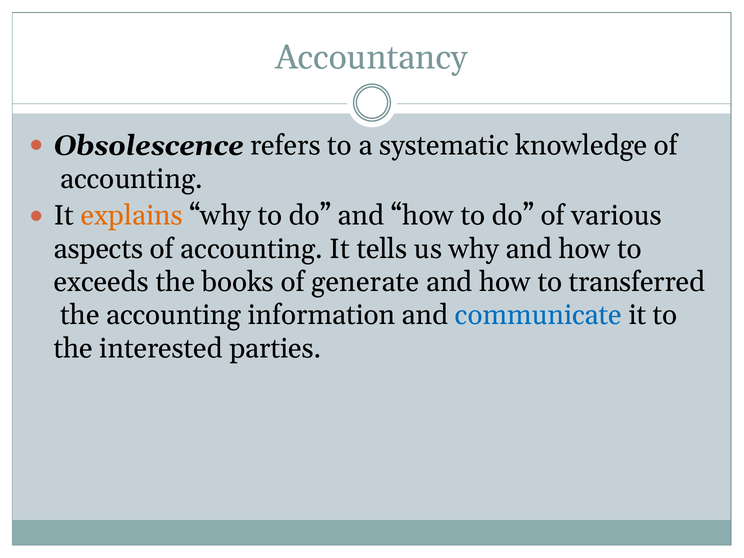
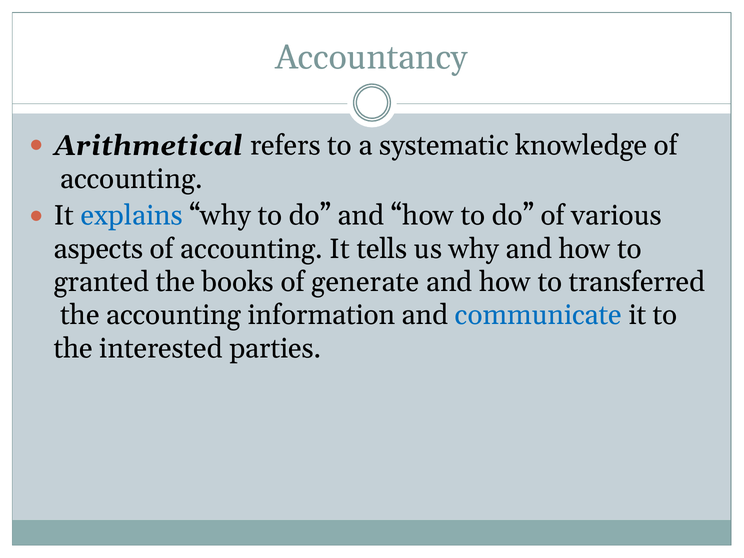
Obsolescence: Obsolescence -> Arithmetical
explains colour: orange -> blue
exceeds: exceeds -> granted
